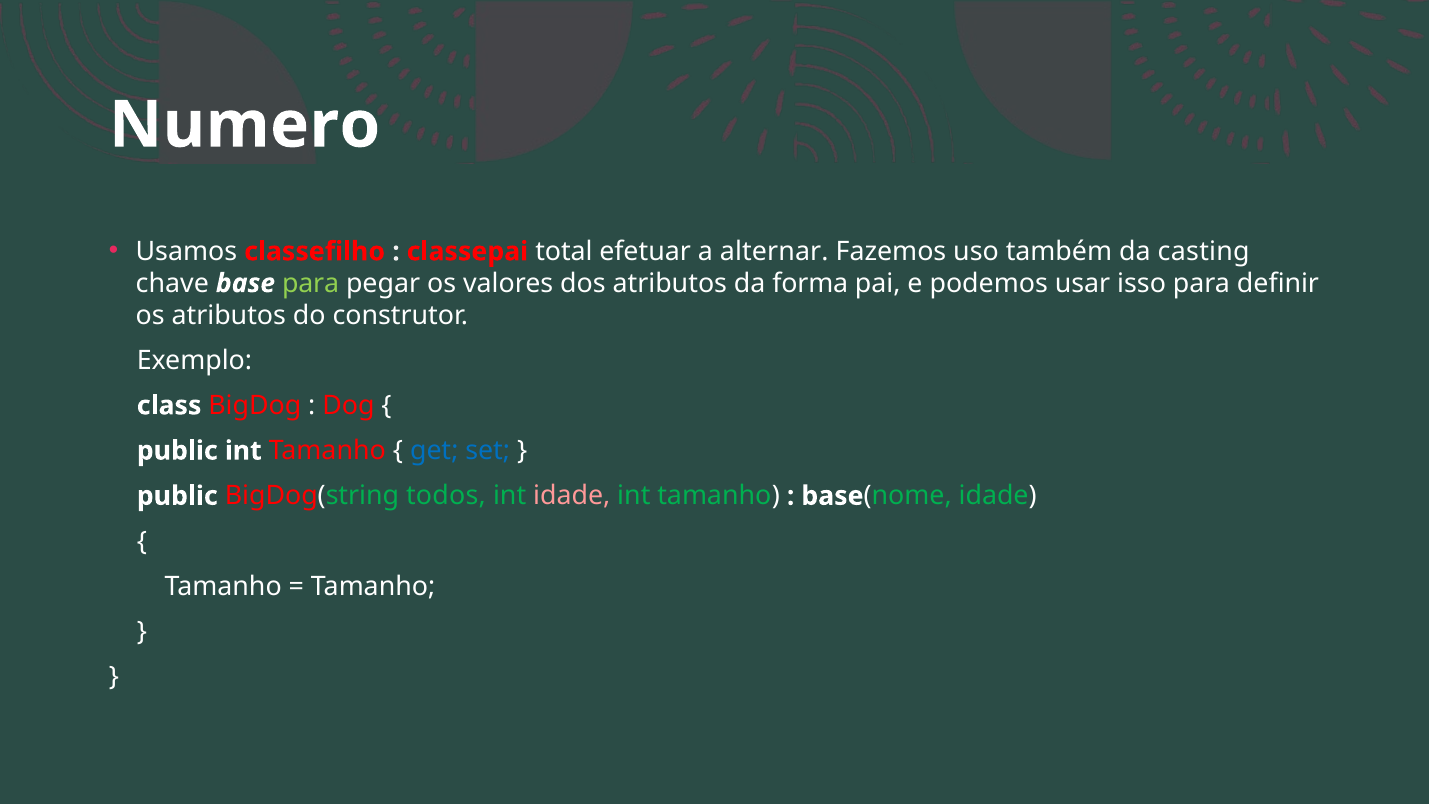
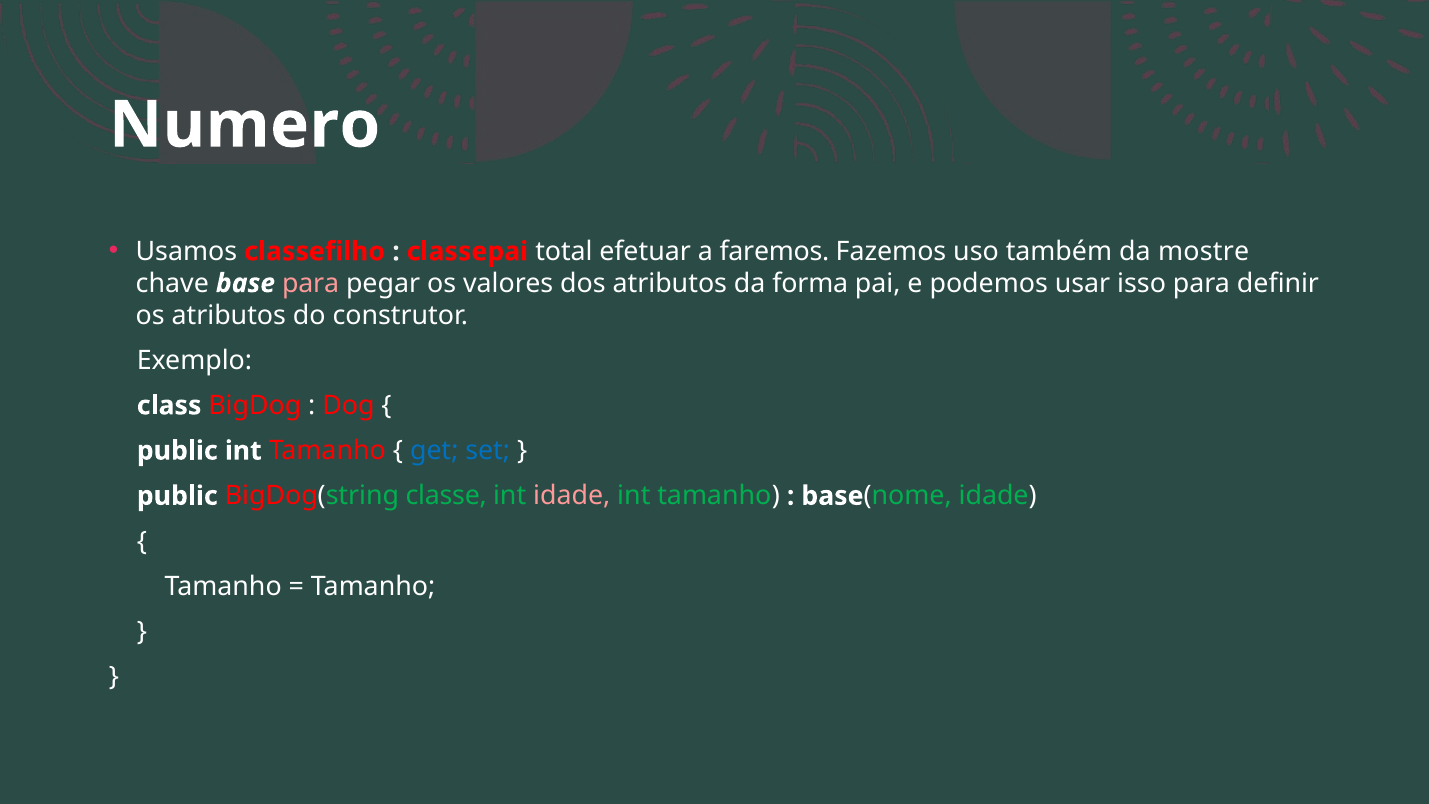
alternar: alternar -> faremos
casting: casting -> mostre
para at (311, 283) colour: light green -> pink
todos: todos -> classe
